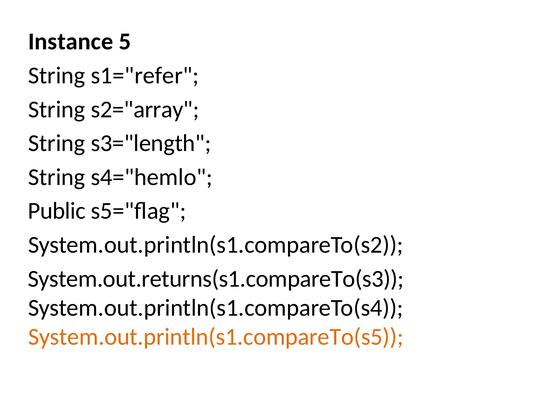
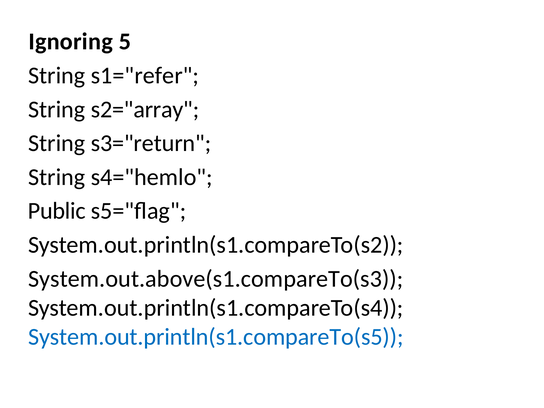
Instance: Instance -> Ignoring
s3="length: s3="length -> s3="return
System.out.returns(s1.compareTo(s3: System.out.returns(s1.compareTo(s3 -> System.out.above(s1.compareTo(s3
System.out.println(s1.compareTo(s5 colour: orange -> blue
